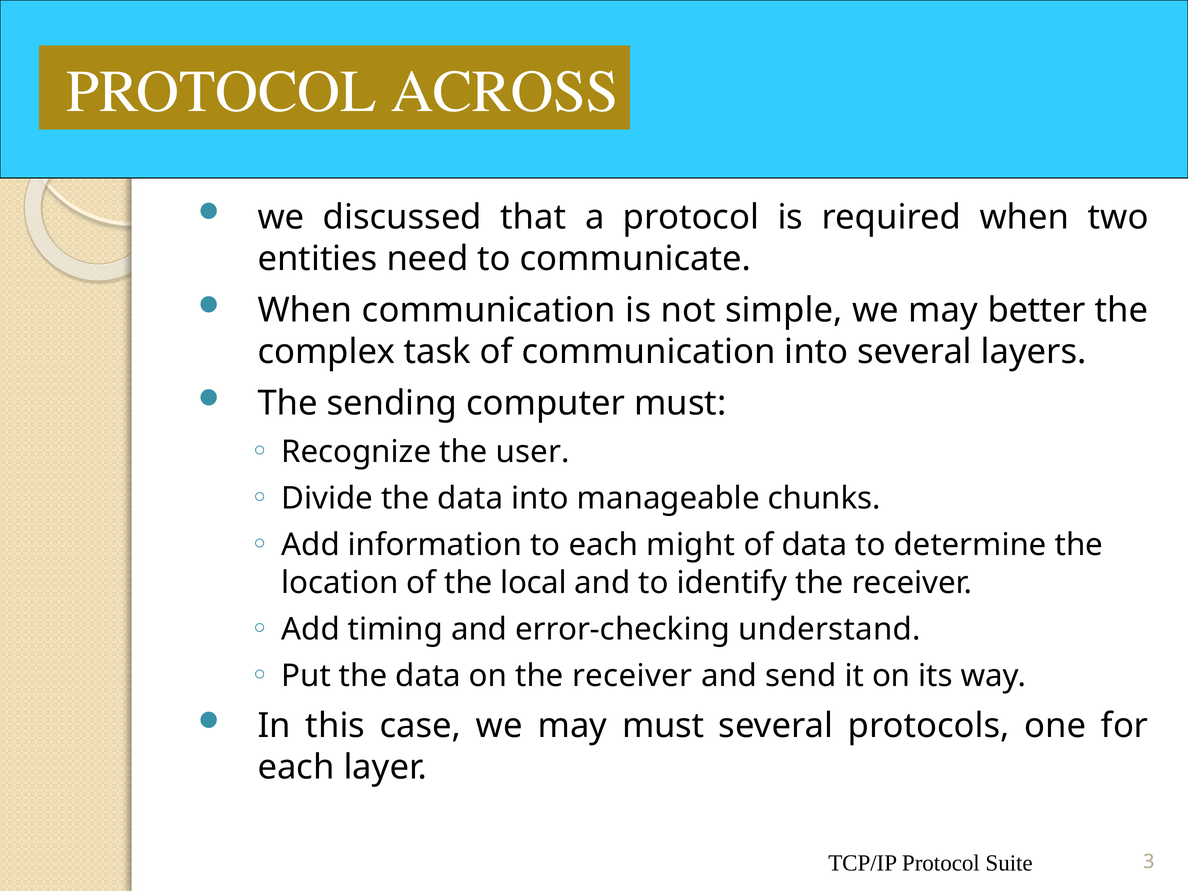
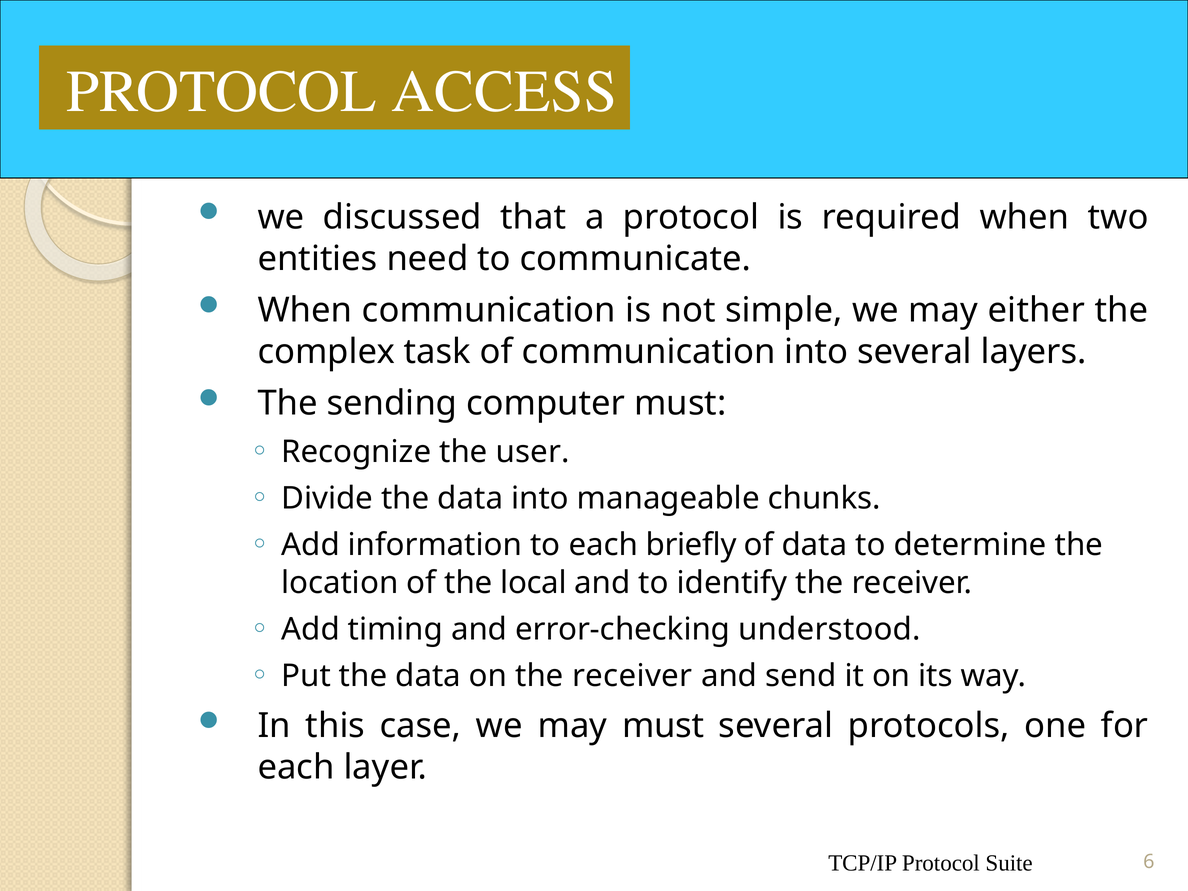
ACROSS: ACROSS -> ACCESS
better: better -> either
might: might -> briefly
understand: understand -> understood
3: 3 -> 6
